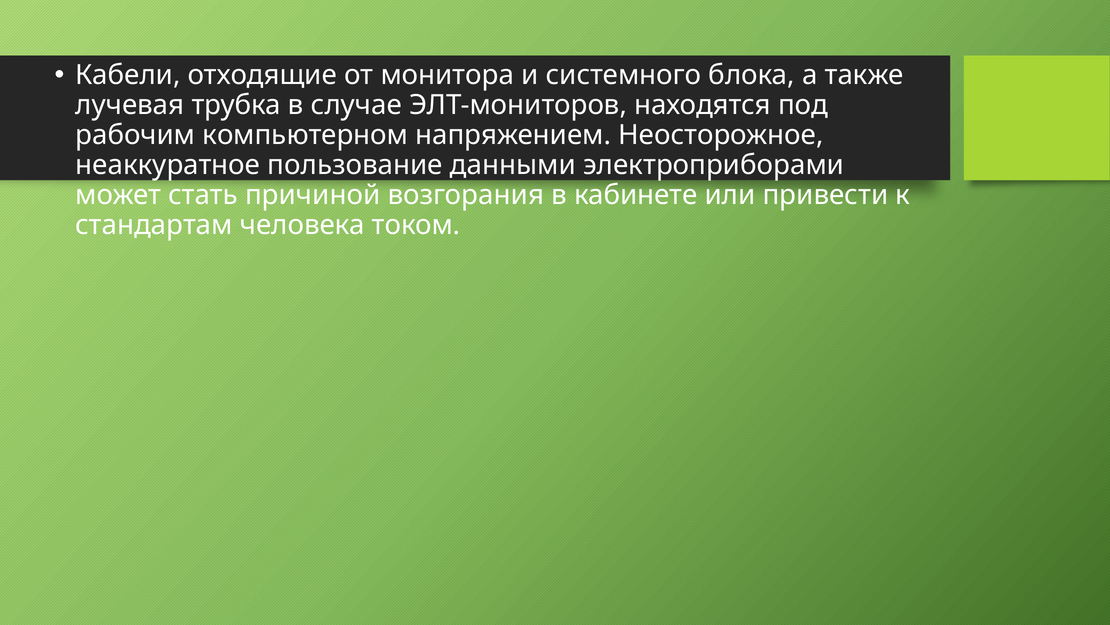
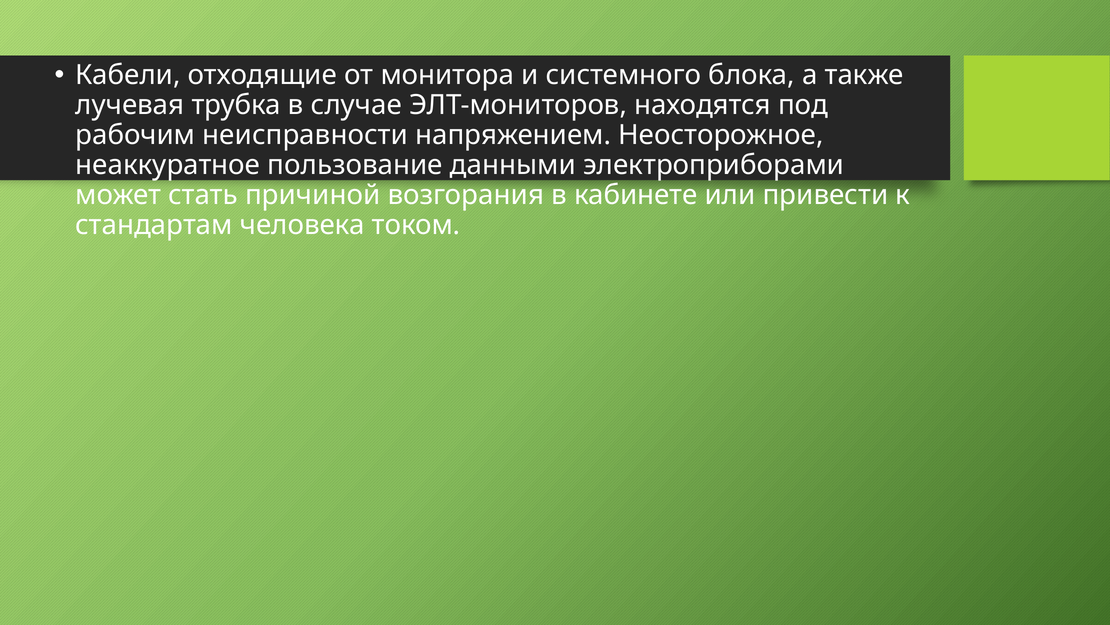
компьютерном: компьютерном -> неисправности
